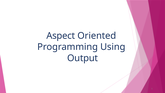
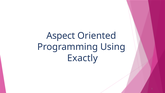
Output: Output -> Exactly
